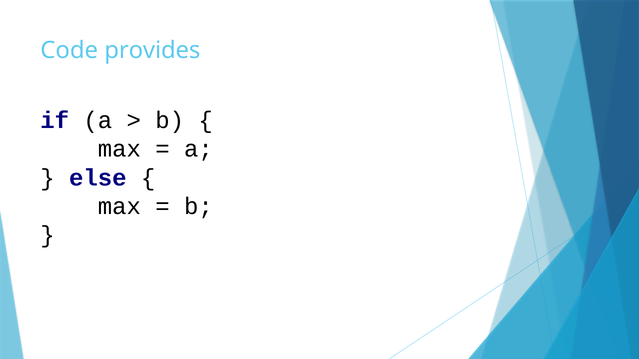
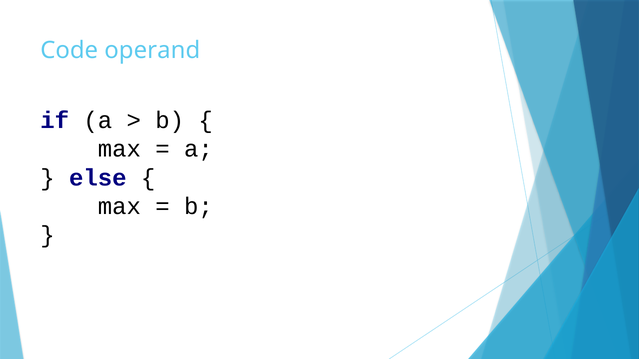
provides: provides -> operand
